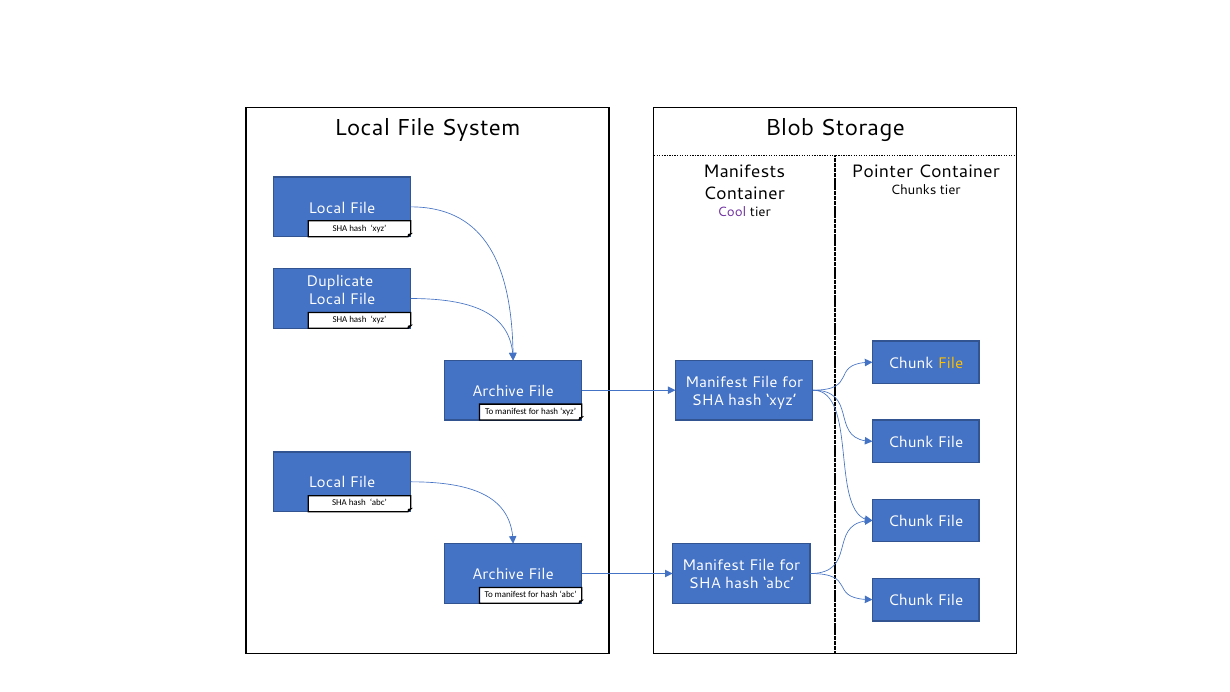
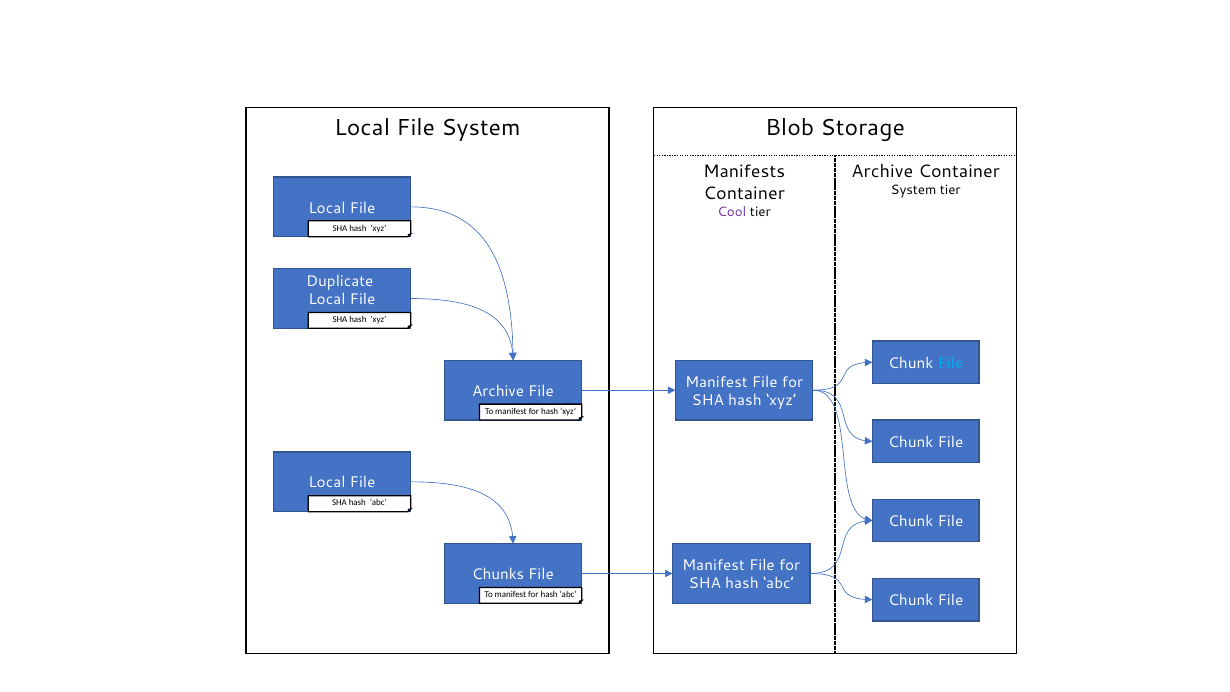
Pointer at (882, 172): Pointer -> Archive
Chunks at (914, 190): Chunks -> System
File at (950, 363) colour: yellow -> light blue
Archive at (498, 574): Archive -> Chunks
